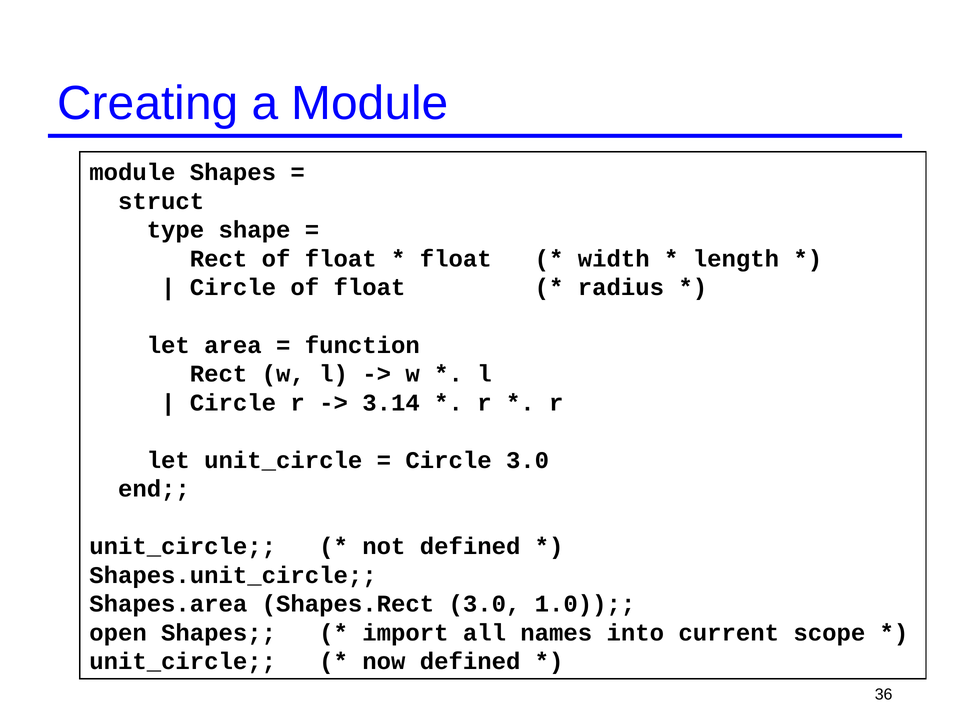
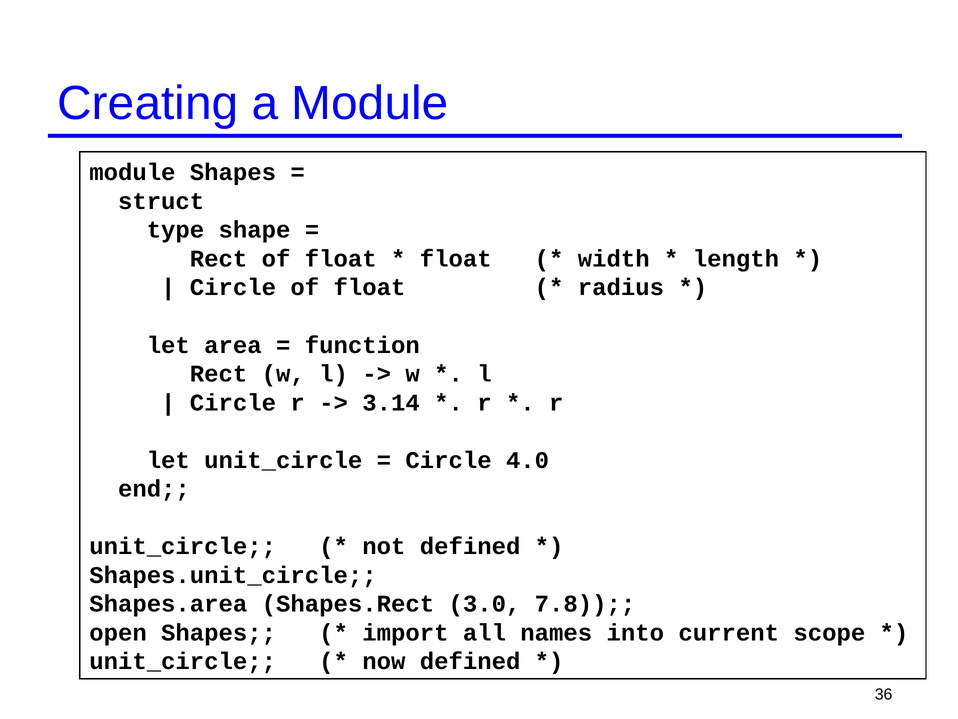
Circle 3.0: 3.0 -> 4.0
1.0: 1.0 -> 7.8
